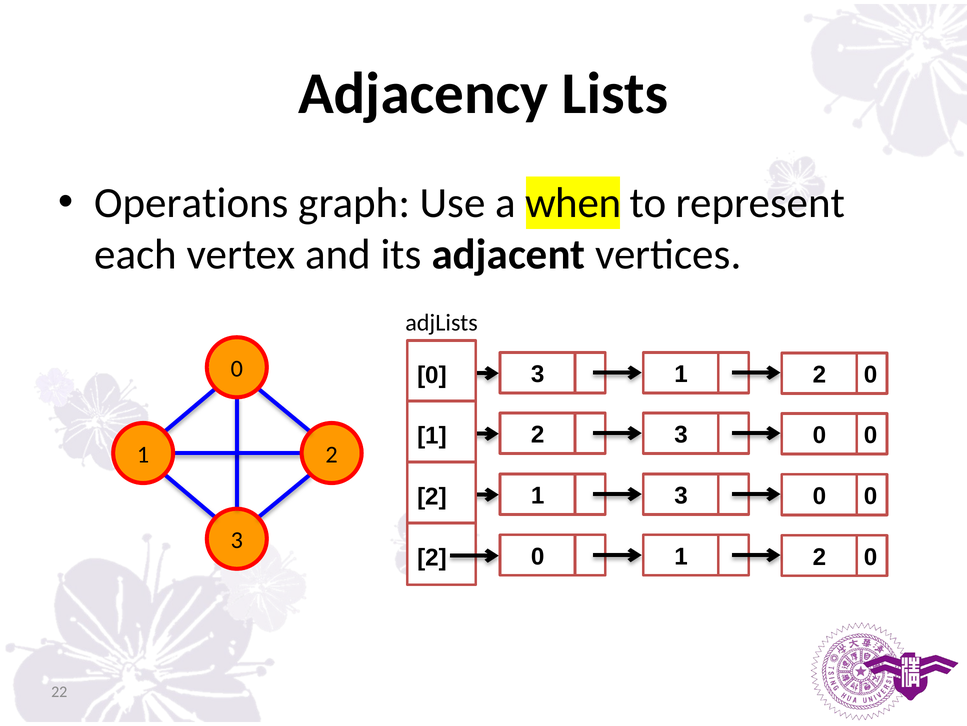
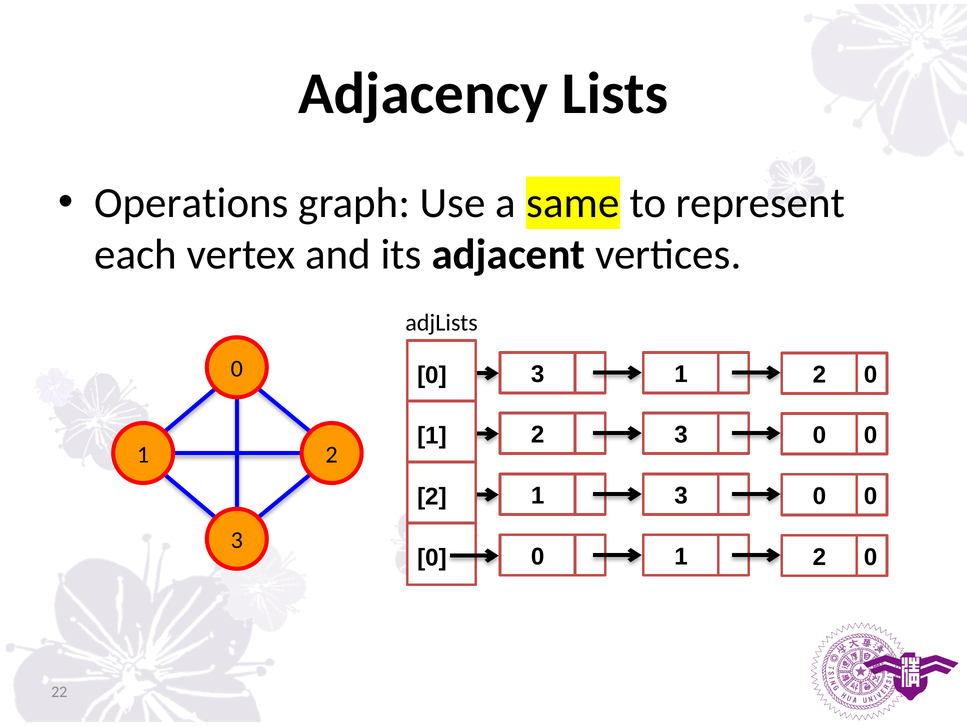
when: when -> same
2 at (432, 557): 2 -> 0
